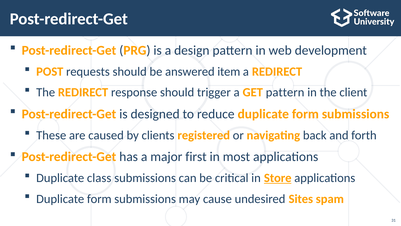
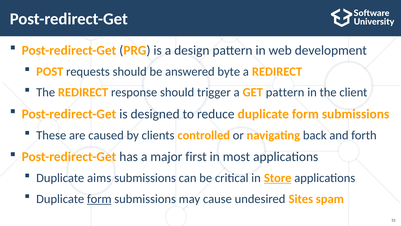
item: item -> byte
registered: registered -> controlled
class: class -> aims
form at (99, 198) underline: none -> present
